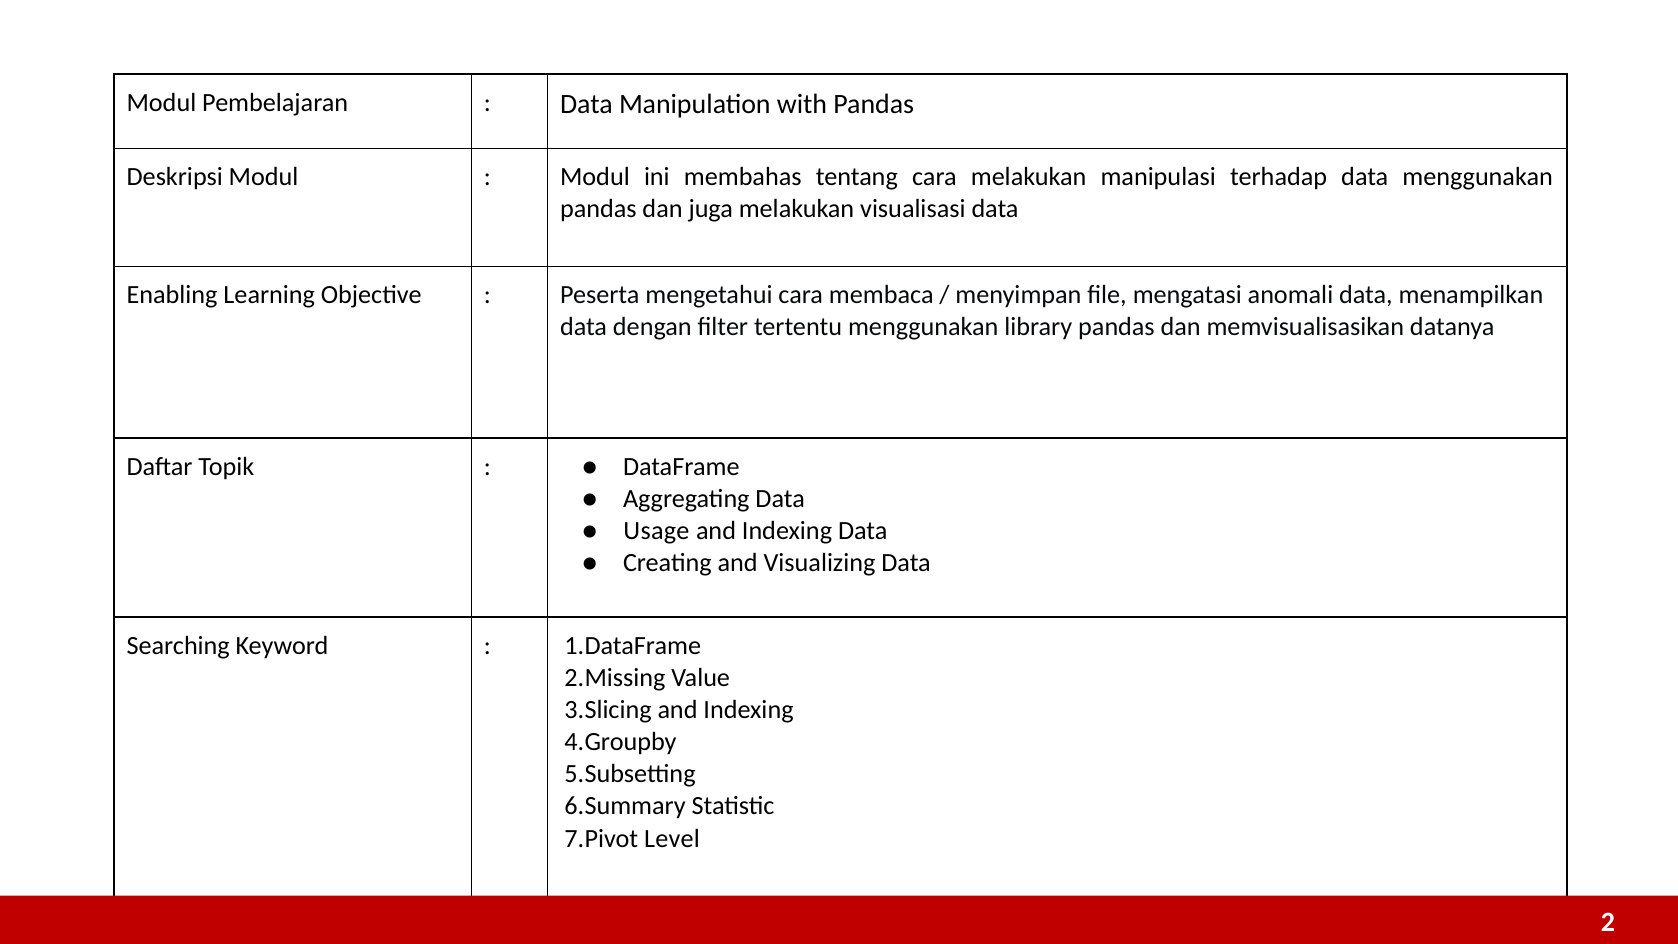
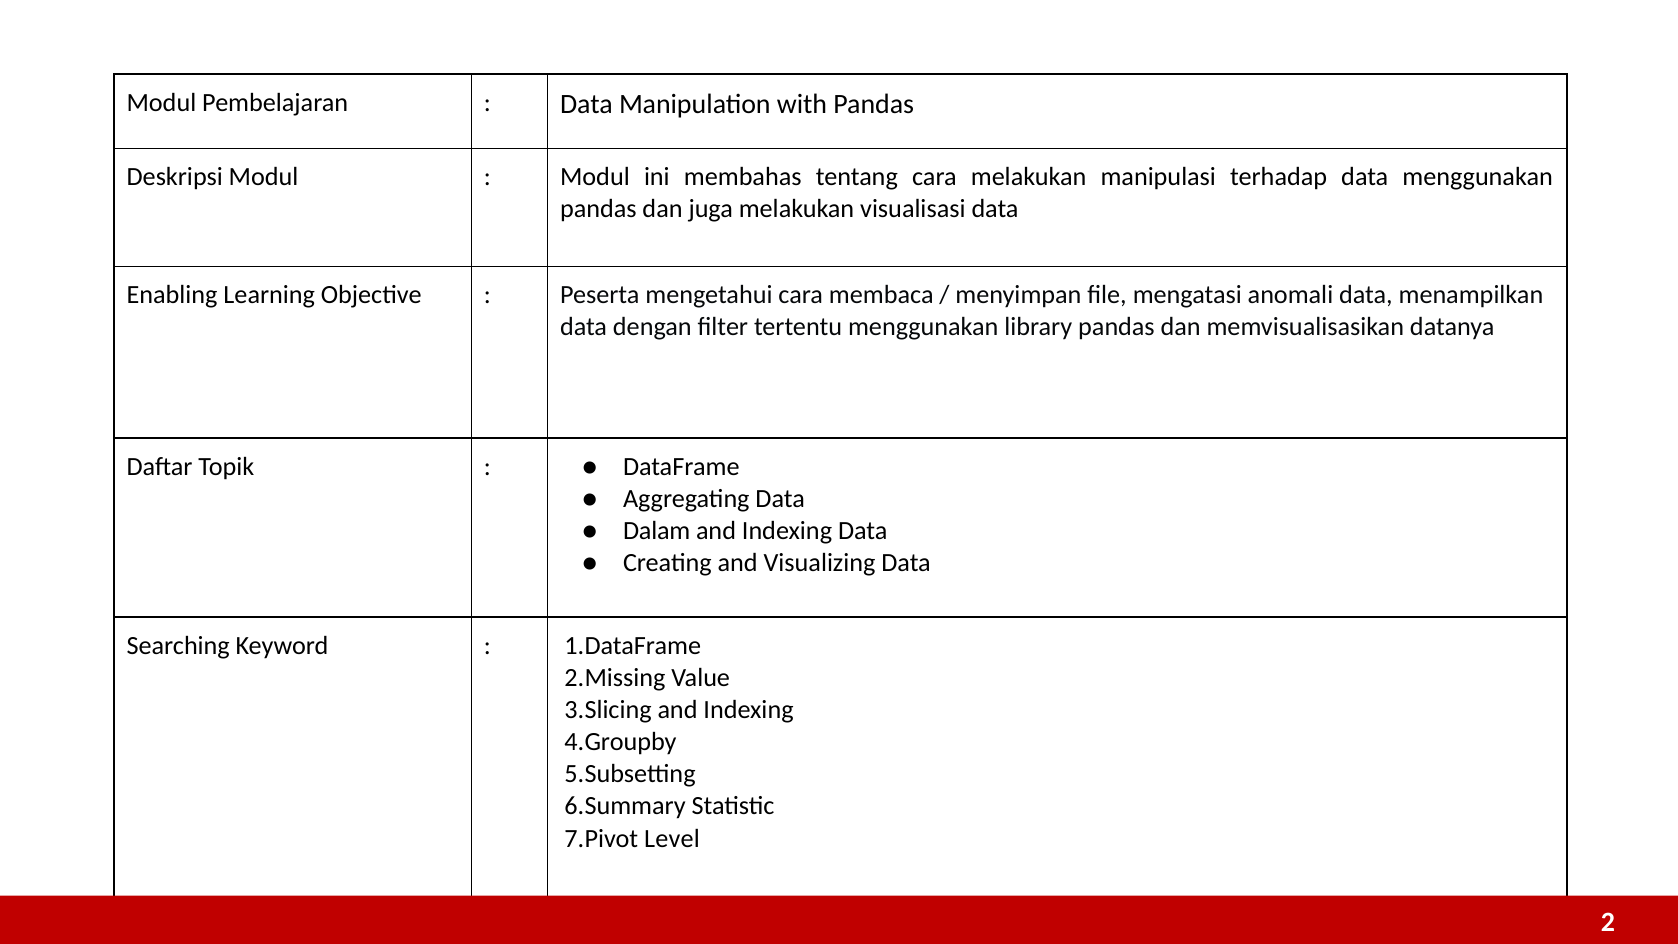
Usage: Usage -> Dalam
